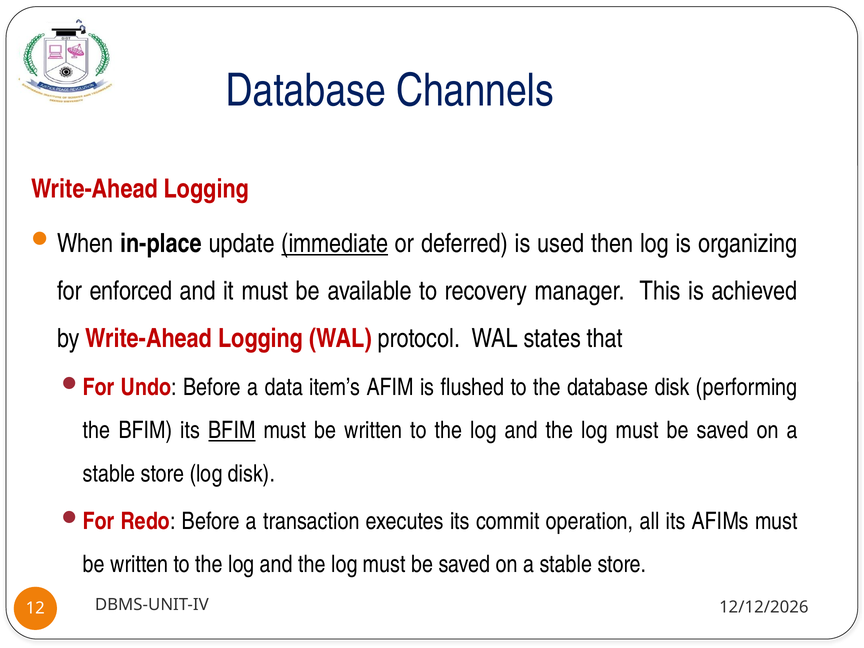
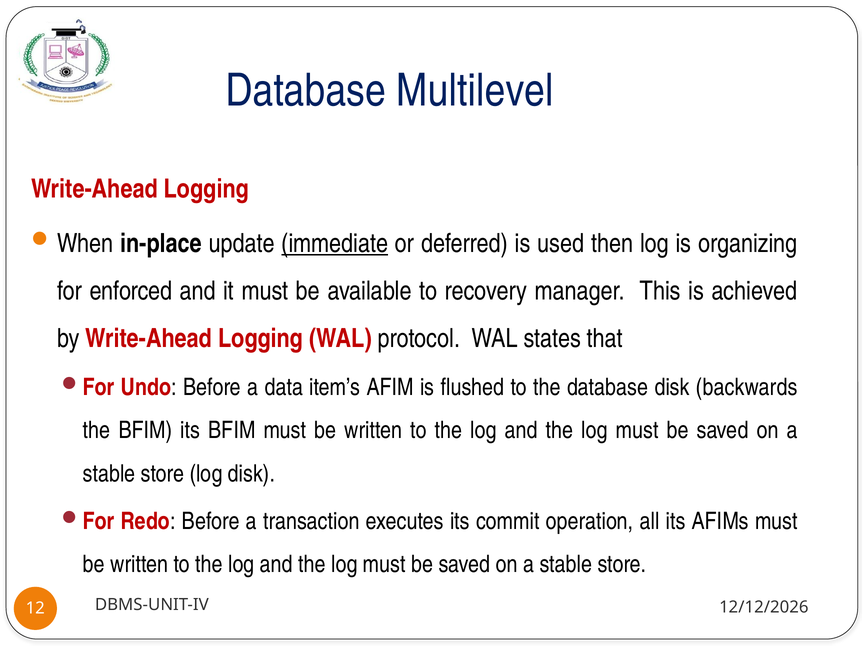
Channels: Channels -> Multilevel
performing: performing -> backwards
BFIM at (232, 430) underline: present -> none
